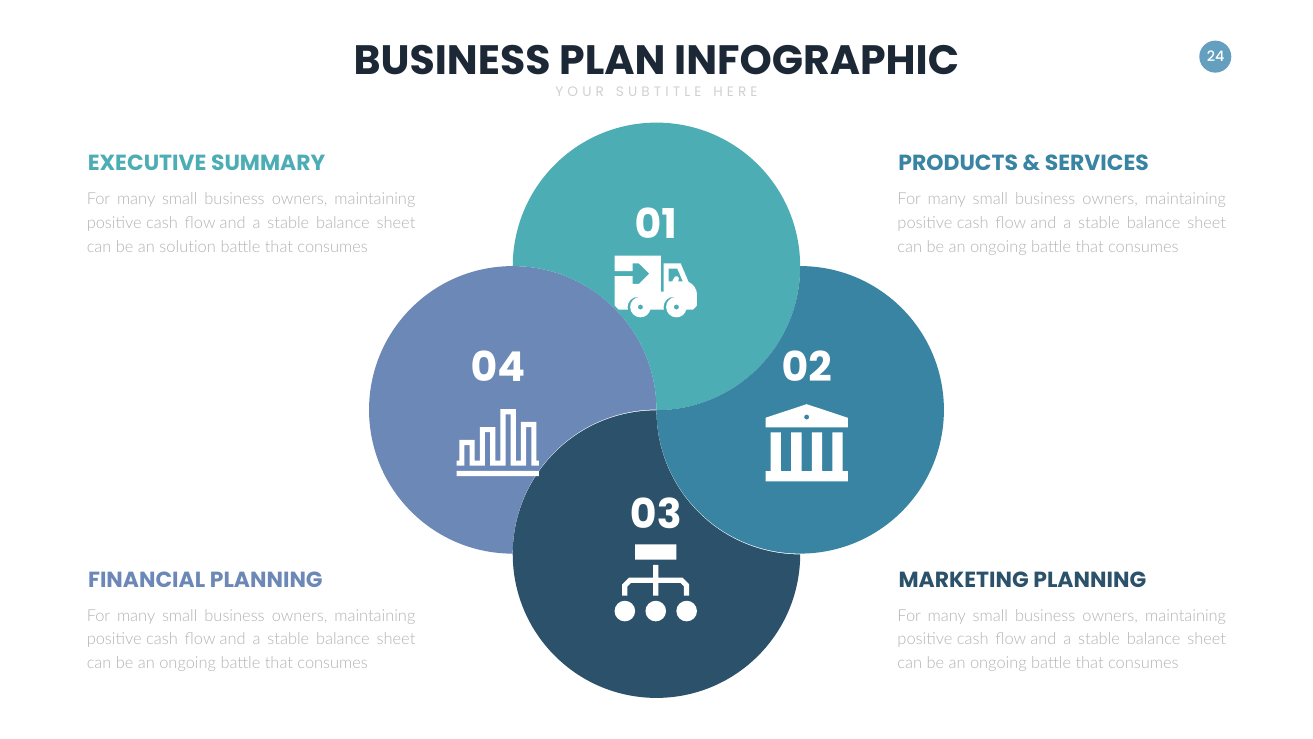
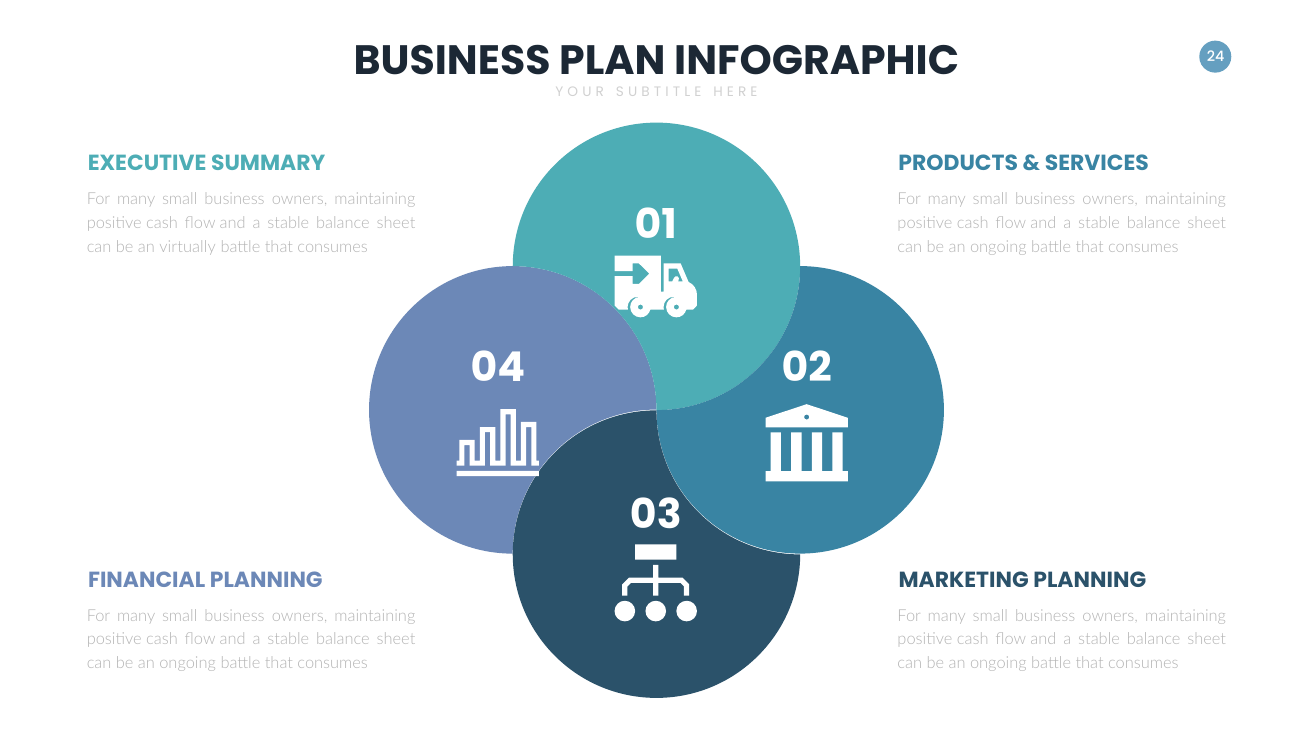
solution: solution -> virtually
